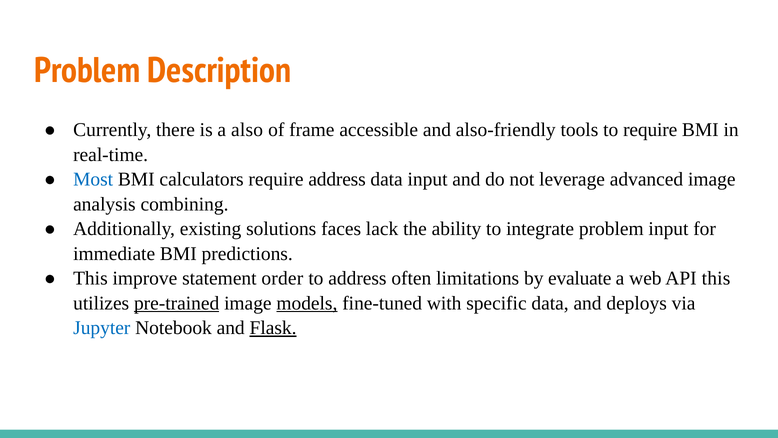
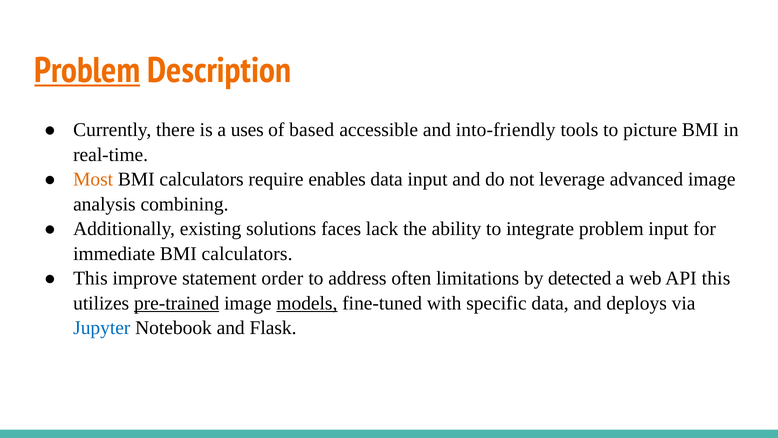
Problem at (87, 70) underline: none -> present
also: also -> uses
frame: frame -> based
also-friendly: also-friendly -> into-friendly
to require: require -> picture
Most colour: blue -> orange
require address: address -> enables
immediate BMI predictions: predictions -> calculators
evaluate: evaluate -> detected
Flask underline: present -> none
